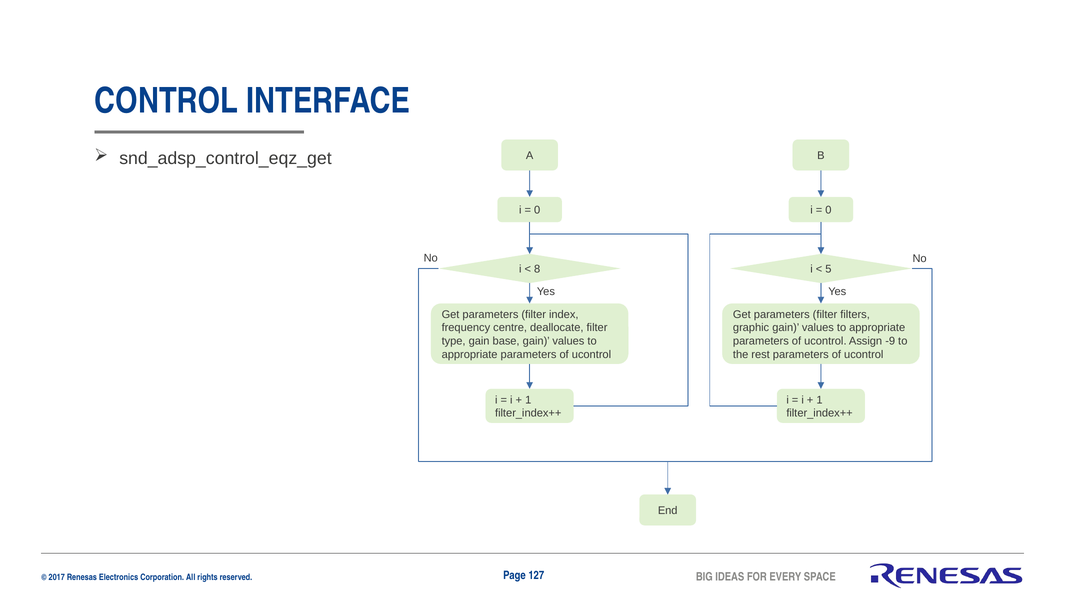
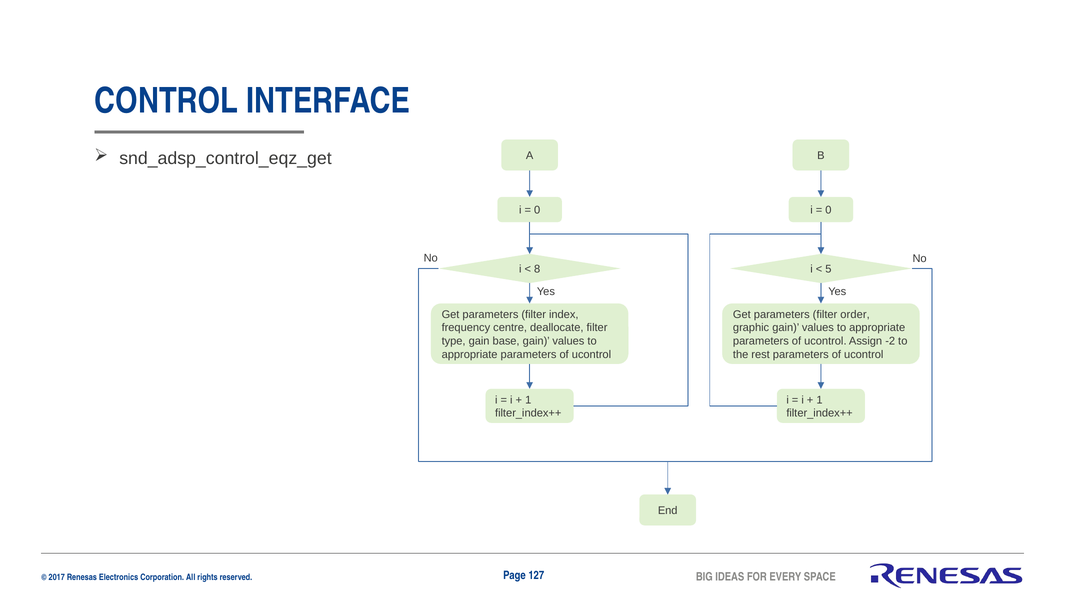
filters: filters -> order
-9: -9 -> -2
